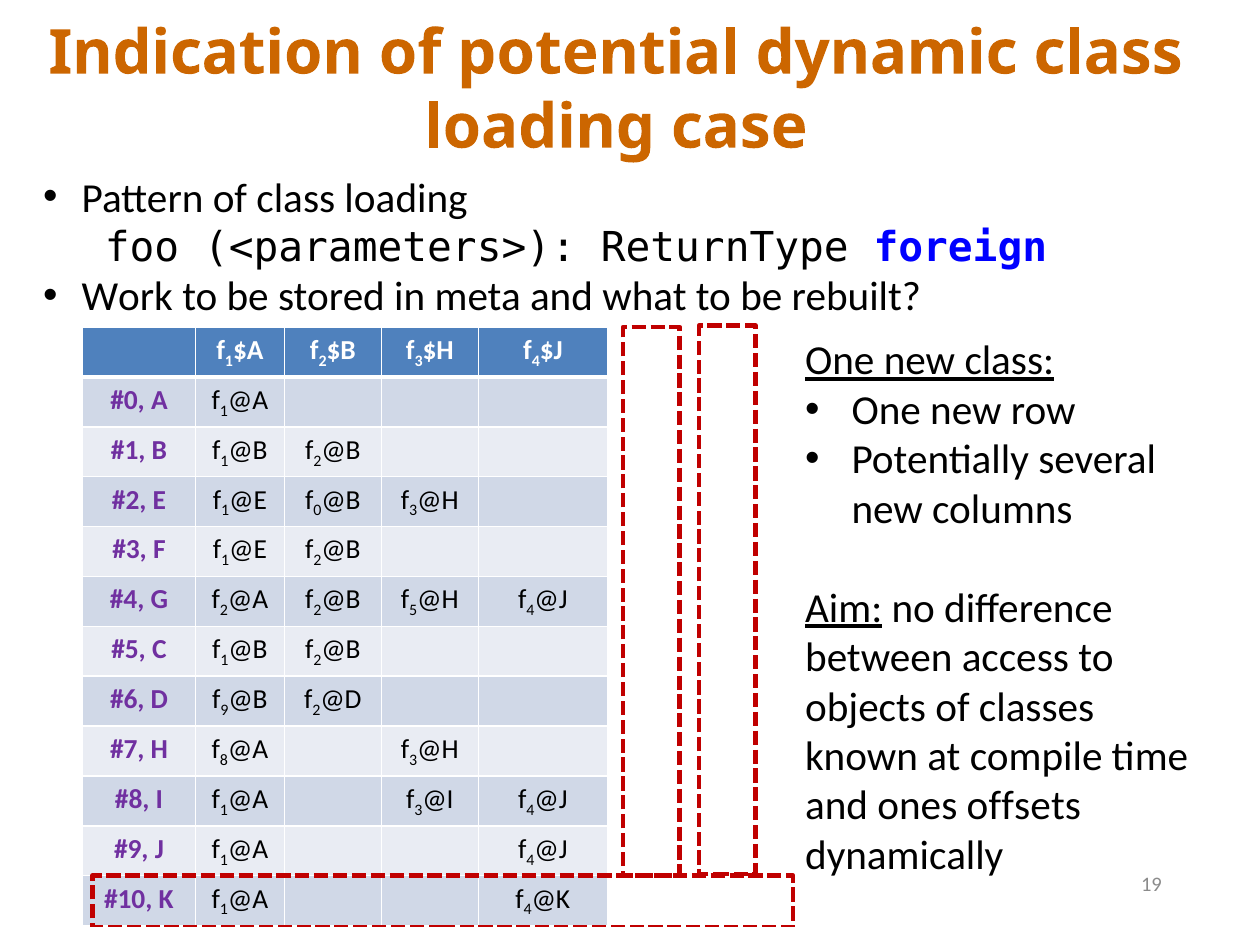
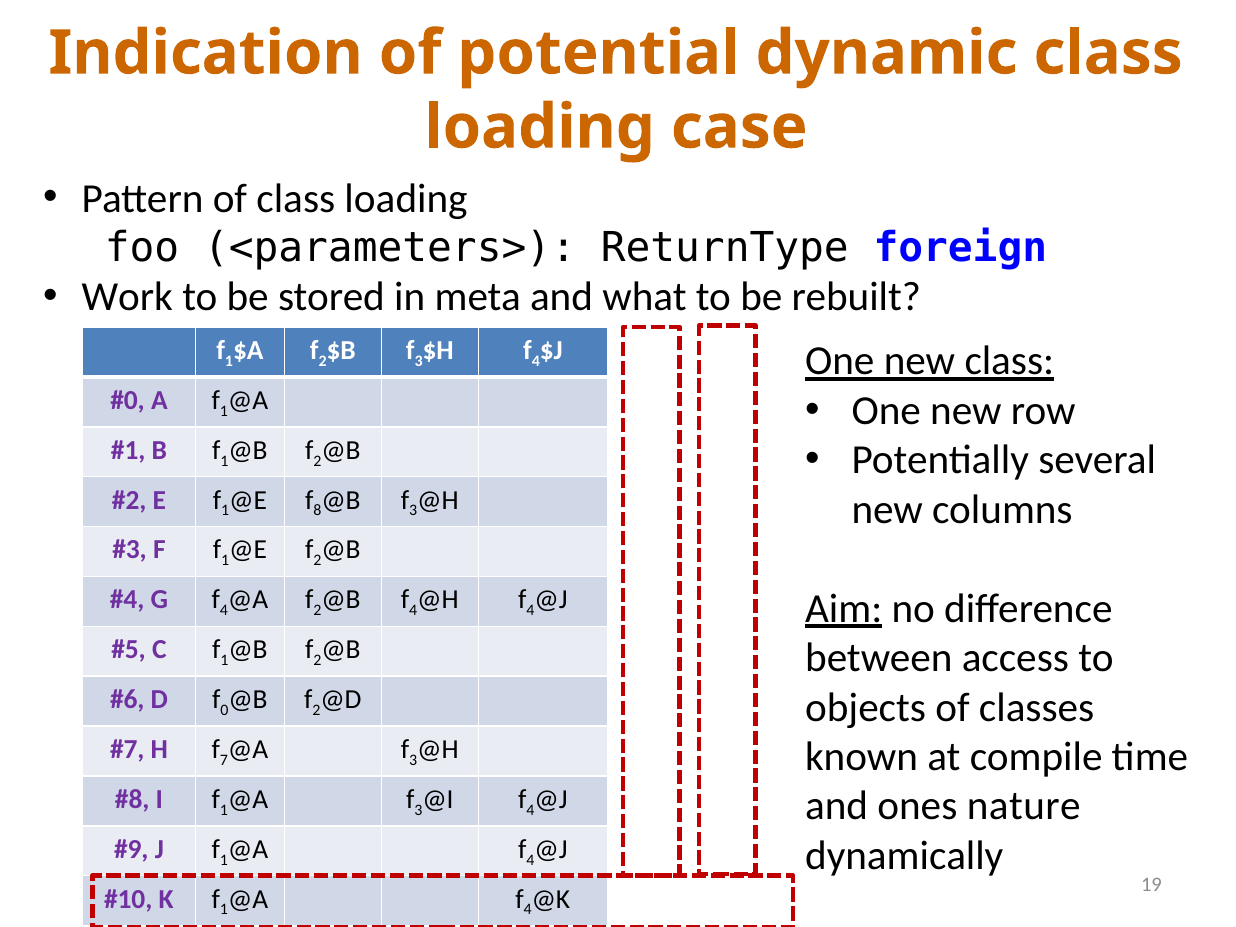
0: 0 -> 8
G f 2: 2 -> 4
5 at (413, 610): 5 -> 4
9: 9 -> 0
8: 8 -> 7
offsets: offsets -> nature
